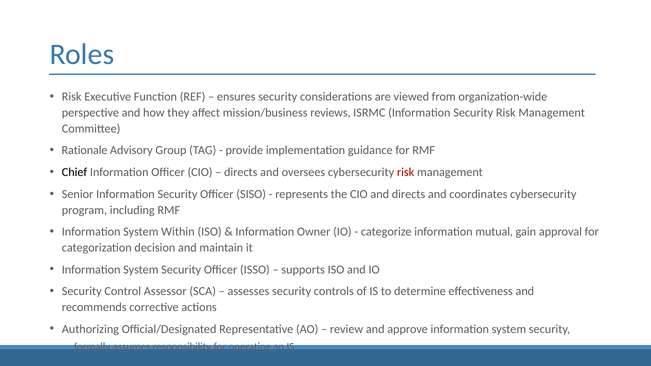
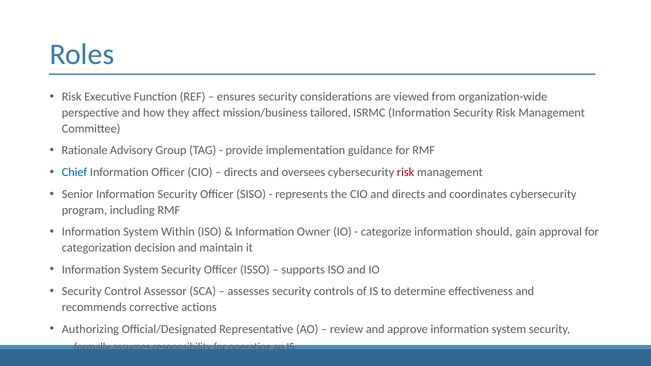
reviews: reviews -> tailored
Chief colour: black -> blue
mutual: mutual -> should
